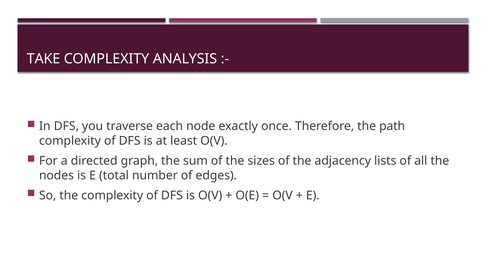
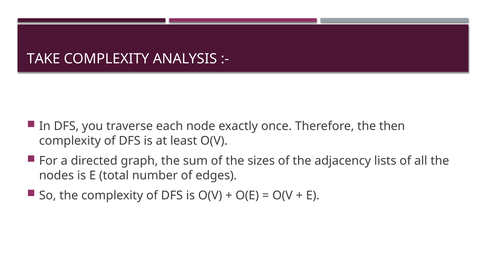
path: path -> then
